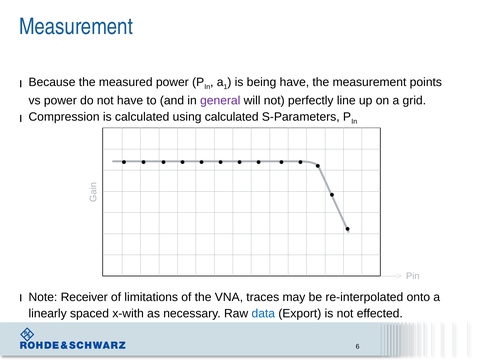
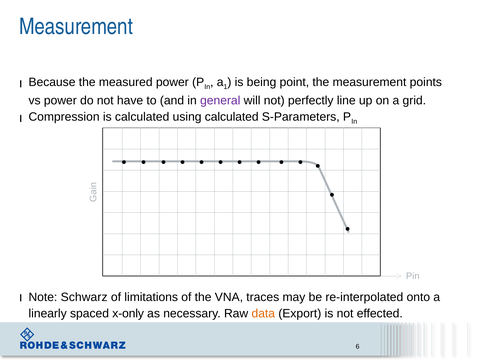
being have: have -> point
Receiver: Receiver -> Schwarz
x-with: x-with -> x-only
data colour: blue -> orange
